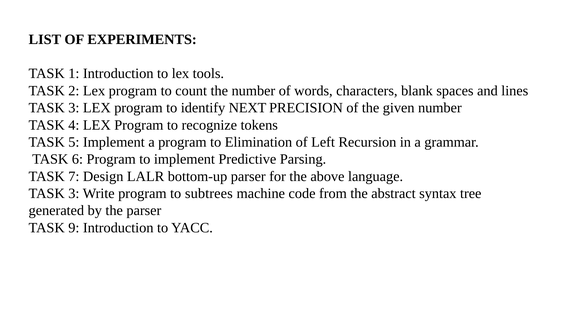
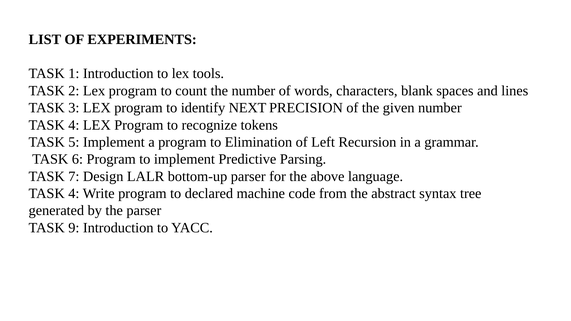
3 at (74, 194): 3 -> 4
subtrees: subtrees -> declared
